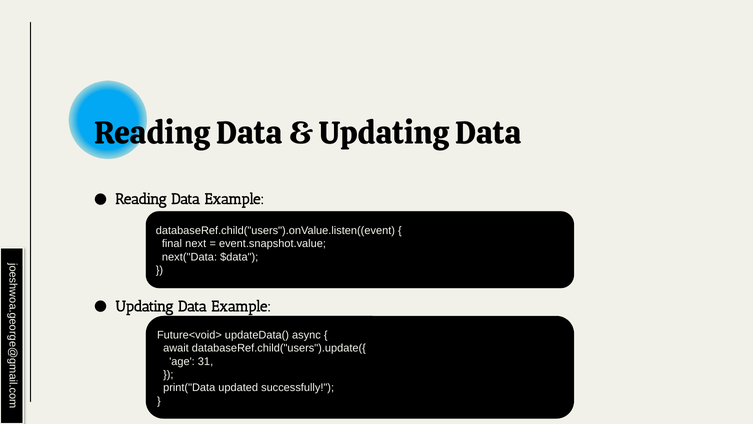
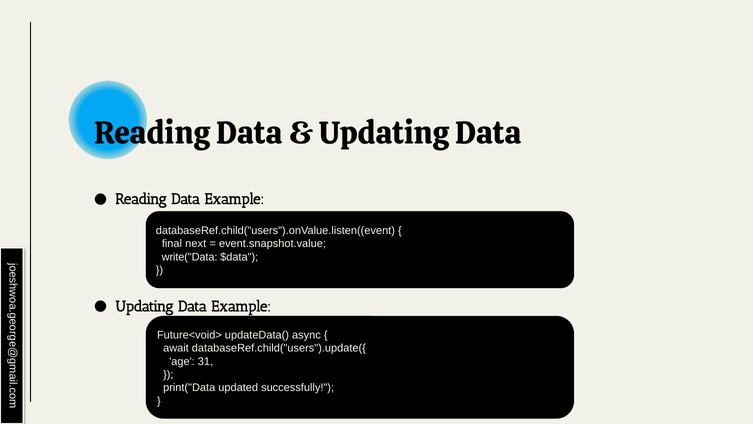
next("Data: next("Data -> write("Data
